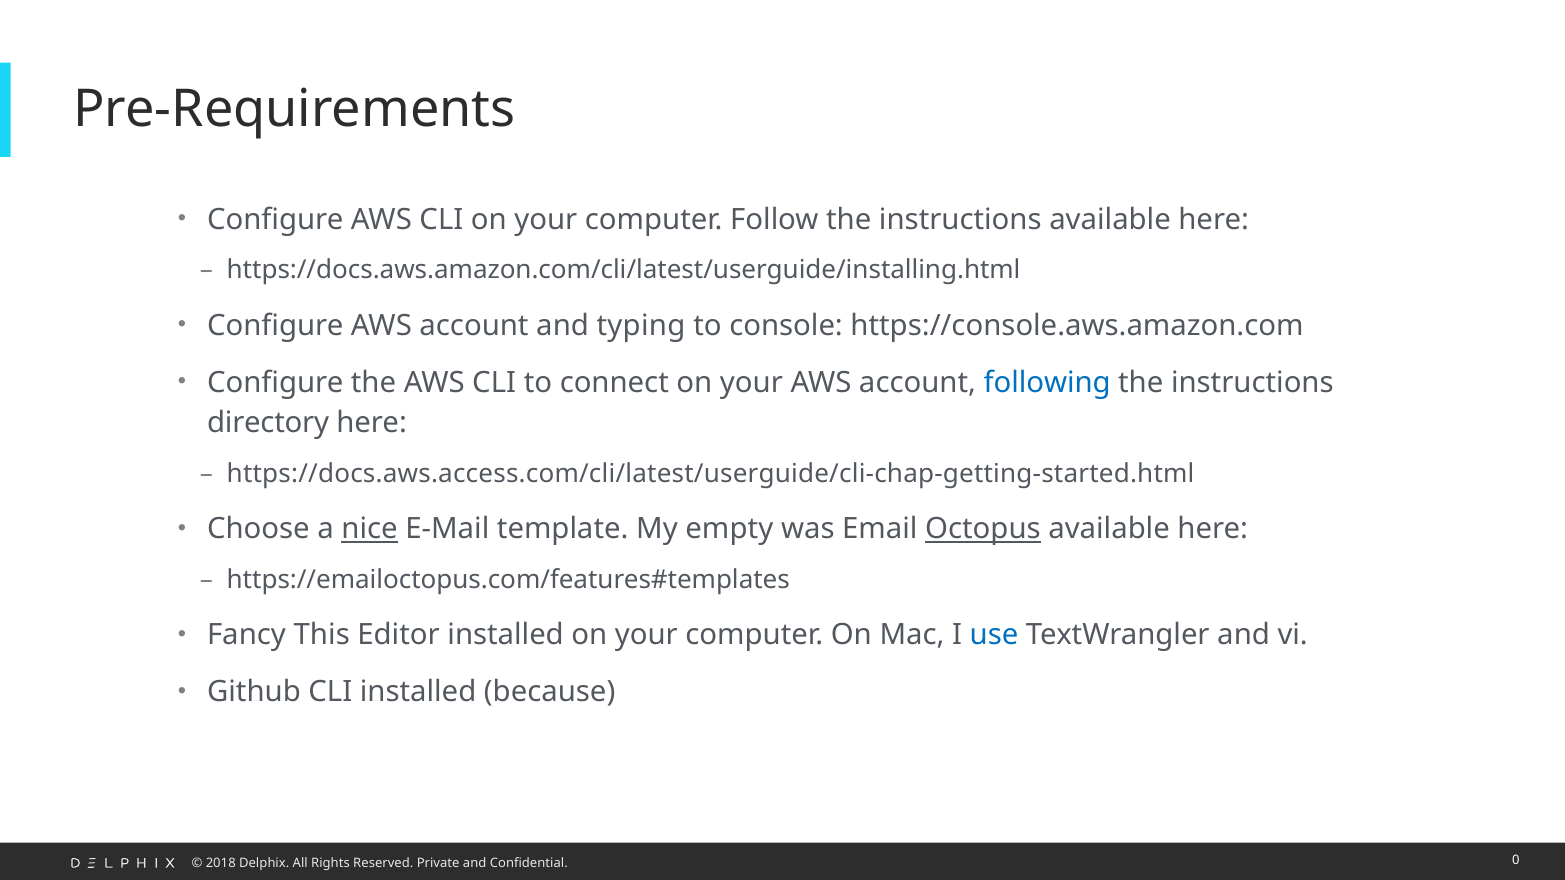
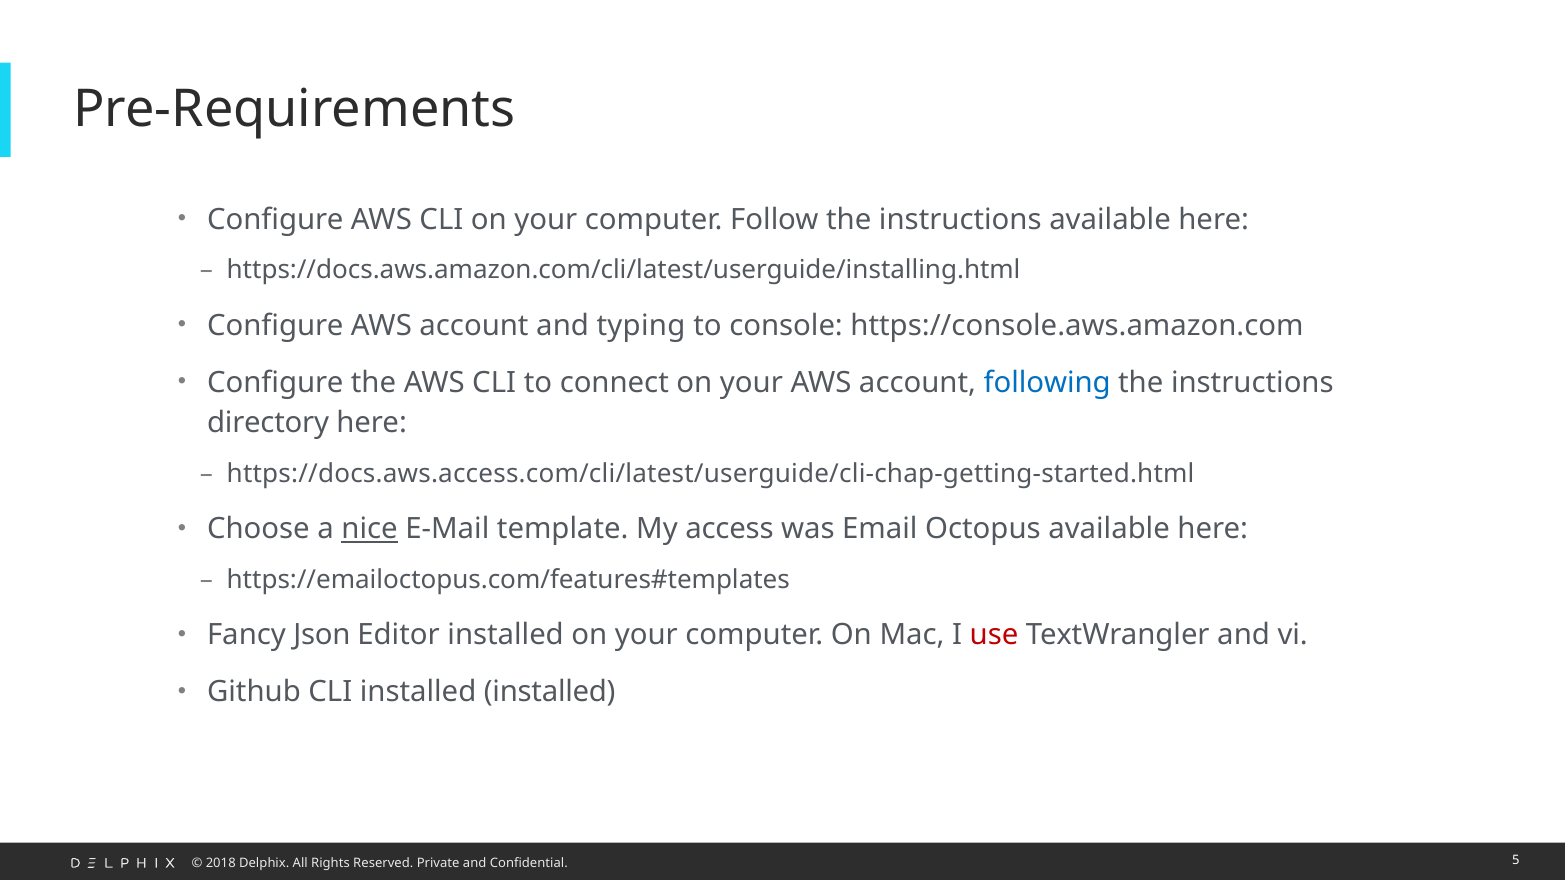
empty: empty -> access
Octopus underline: present -> none
This: This -> Json
use colour: blue -> red
installed because: because -> installed
0: 0 -> 5
